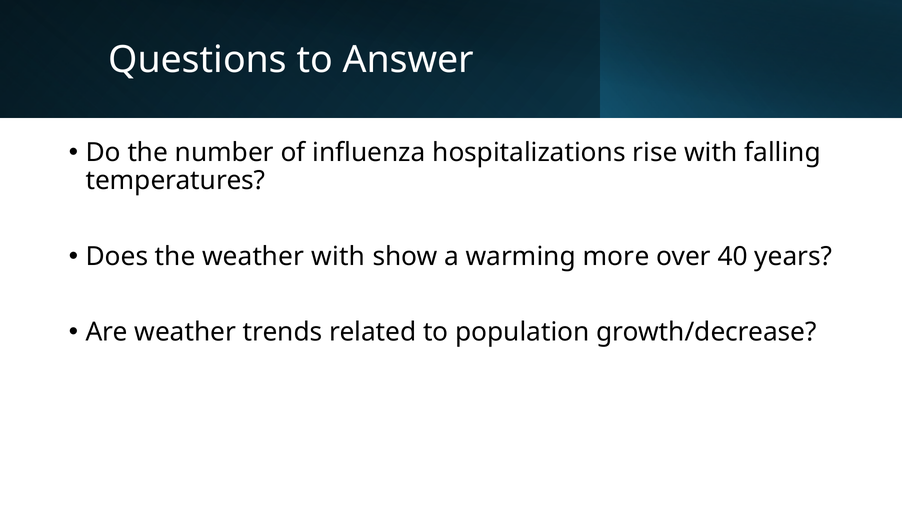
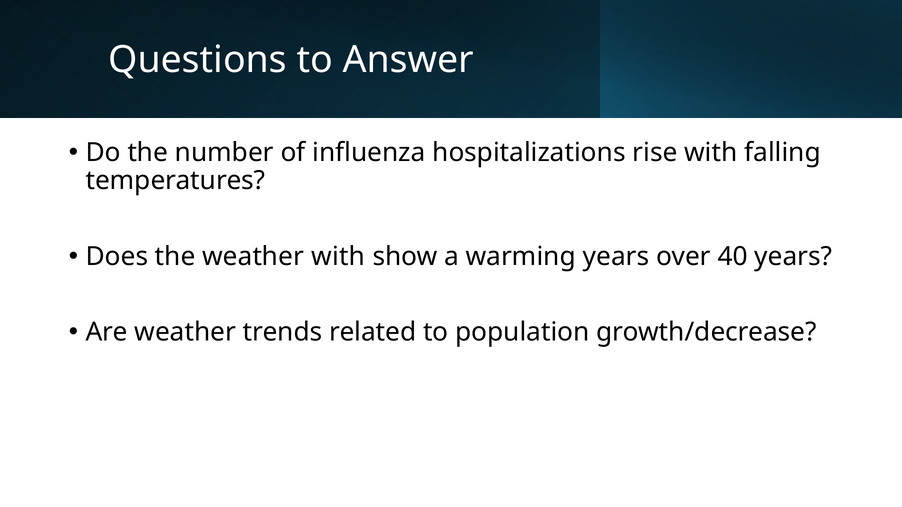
warming more: more -> years
